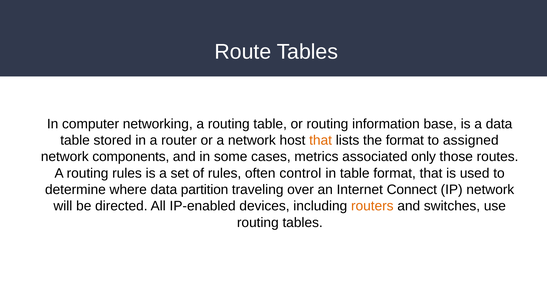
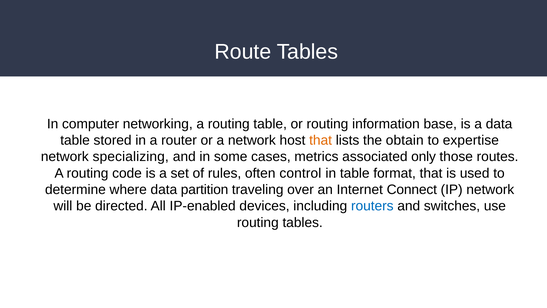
the format: format -> obtain
assigned: assigned -> expertise
components: components -> specializing
routing rules: rules -> code
routers colour: orange -> blue
